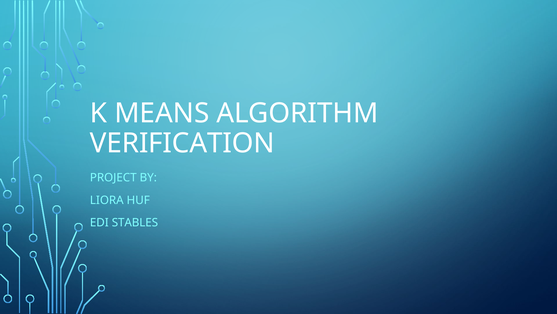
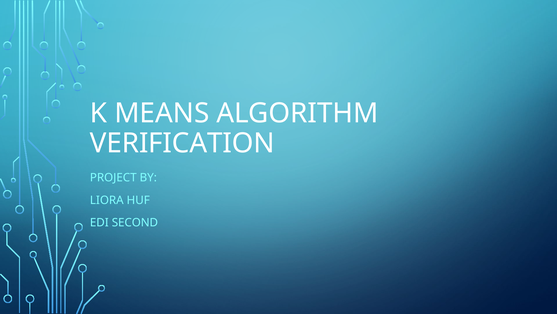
STABLES: STABLES -> SECOND
